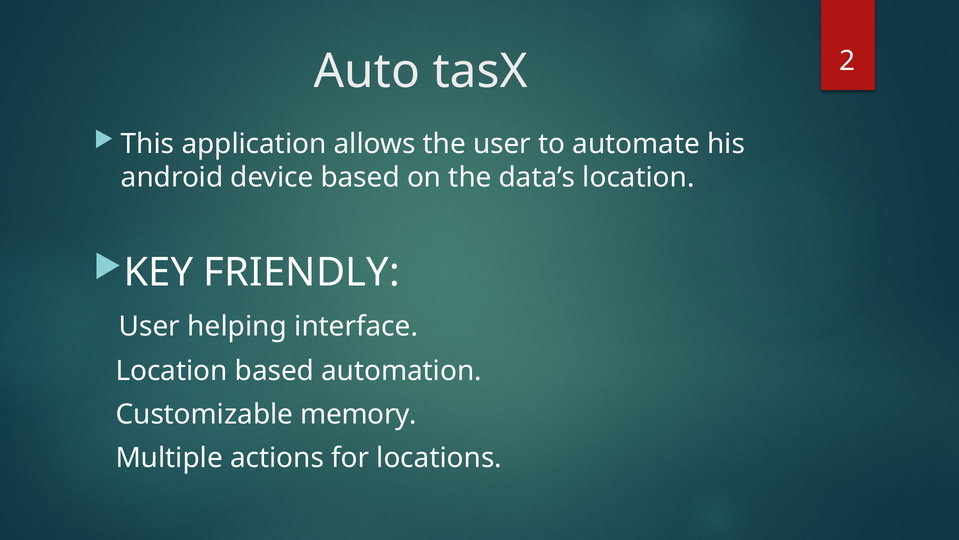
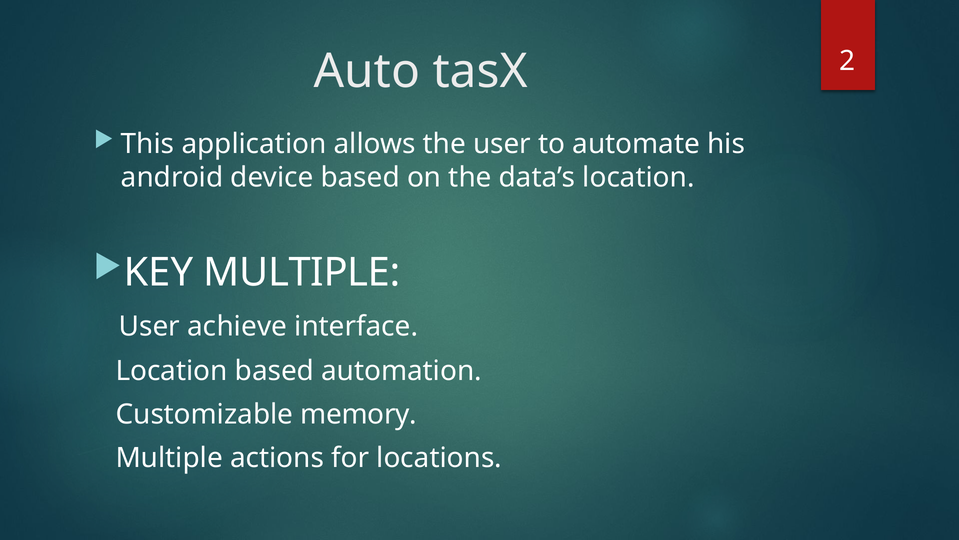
KEY FRIENDLY: FRIENDLY -> MULTIPLE
helping: helping -> achieve
